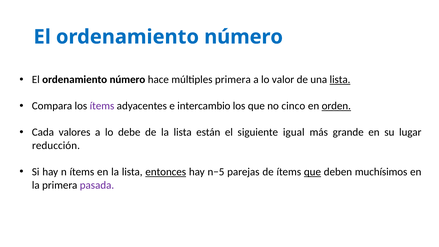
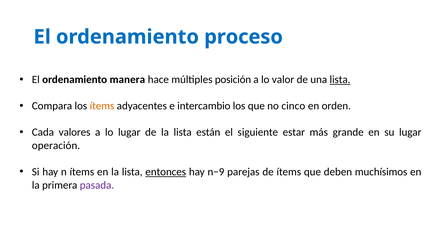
número at (244, 37): número -> proceso
número at (127, 80): número -> manera
múltiples primera: primera -> posición
ítems at (102, 106) colour: purple -> orange
orden underline: present -> none
lo debe: debe -> lugar
igual: igual -> estar
reducción: reducción -> operación
n−5: n−5 -> n−9
que at (312, 172) underline: present -> none
